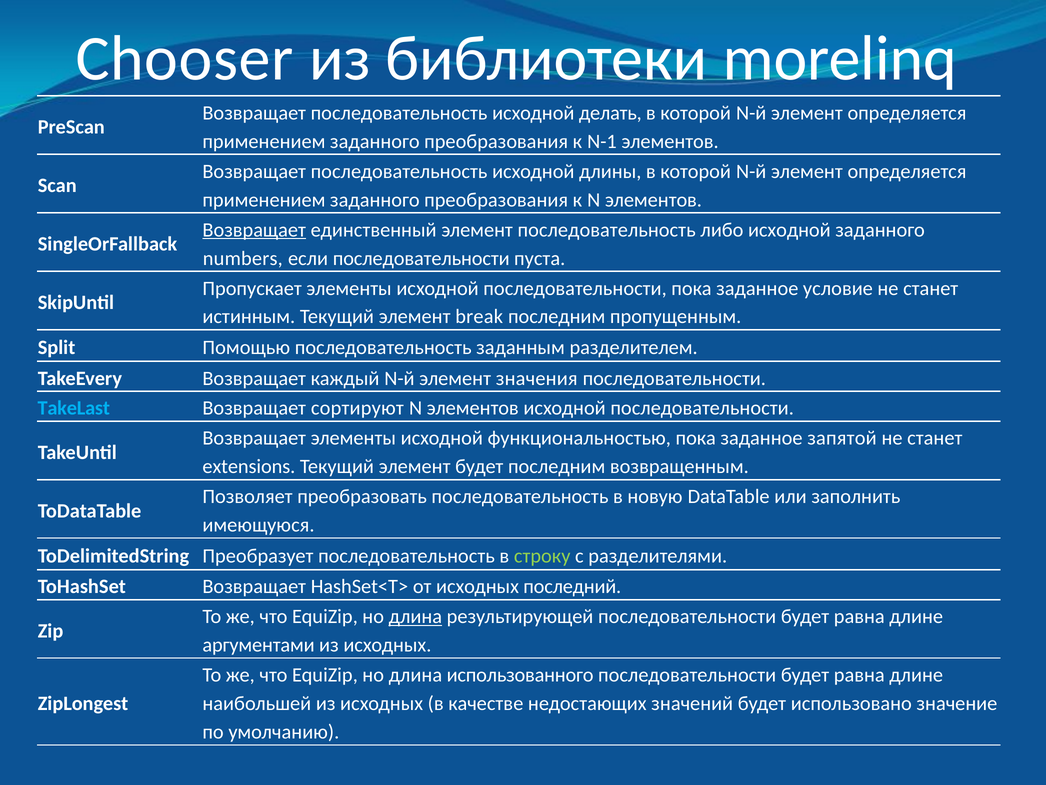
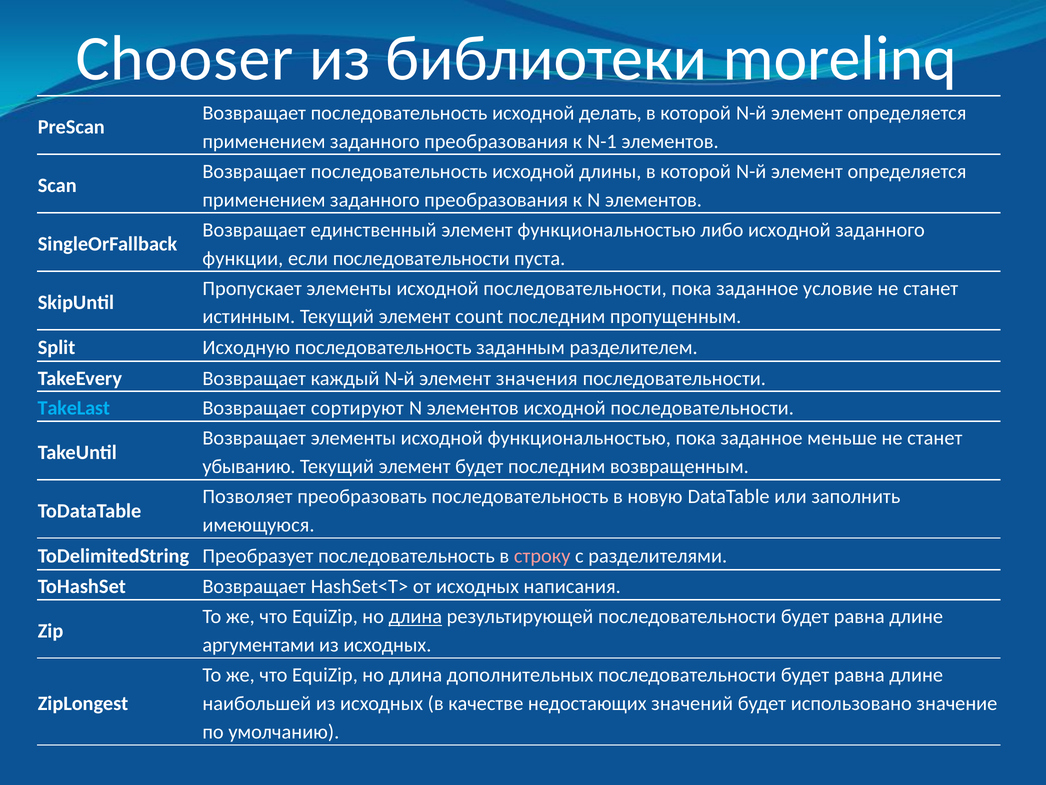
Возвращает at (254, 230) underline: present -> none
элемент последовательность: последовательность -> функциональностью
numbers: numbers -> функции
break: break -> count
Помощью: Помощью -> Исходную
запятой: запятой -> меньше
extensions: extensions -> убыванию
строку colour: light green -> pink
последний: последний -> написания
использованного: использованного -> дополнительных
